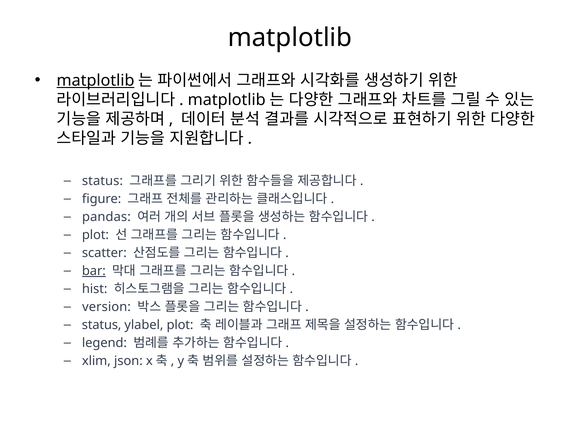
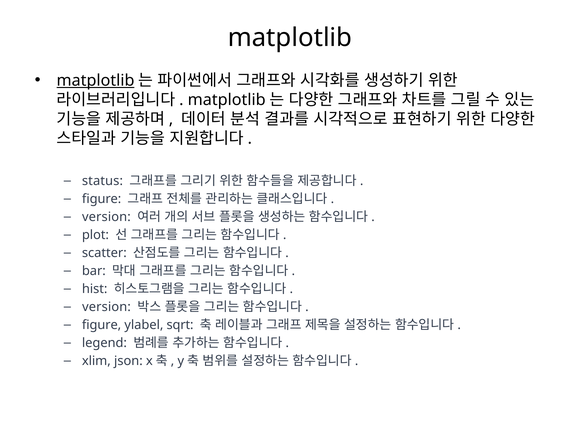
pandas at (106, 217): pandas -> version
bar underline: present -> none
status at (102, 325): status -> figure
ylabel plot: plot -> sqrt
